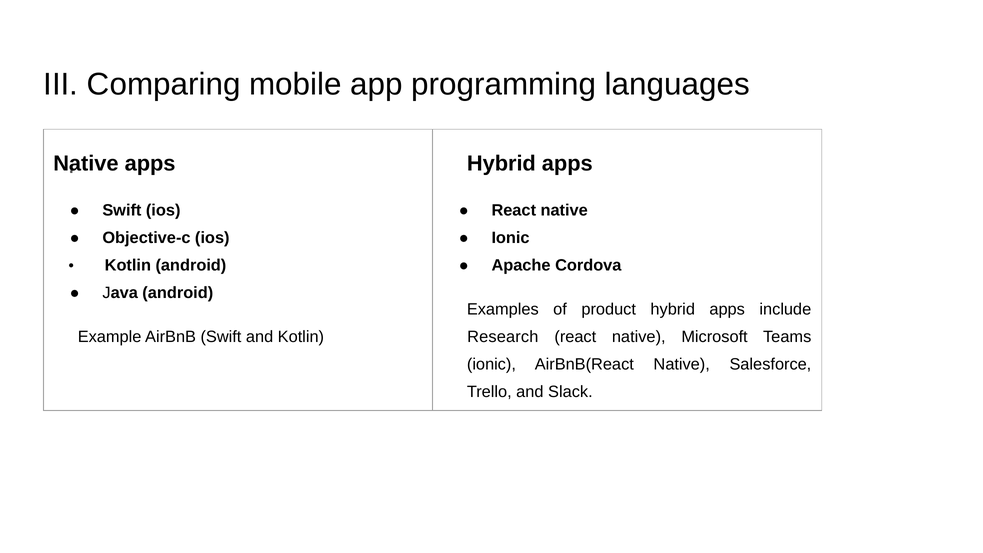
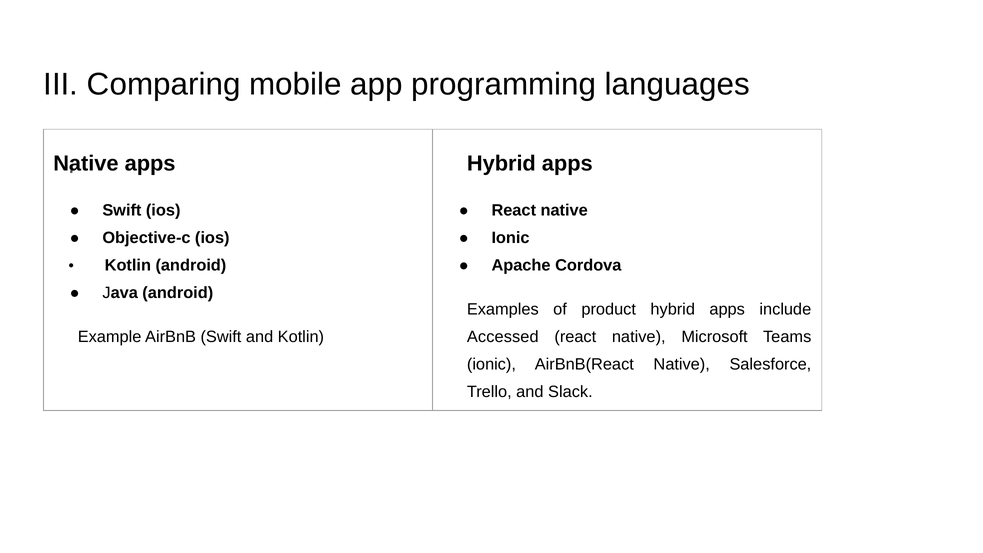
Research: Research -> Accessed
